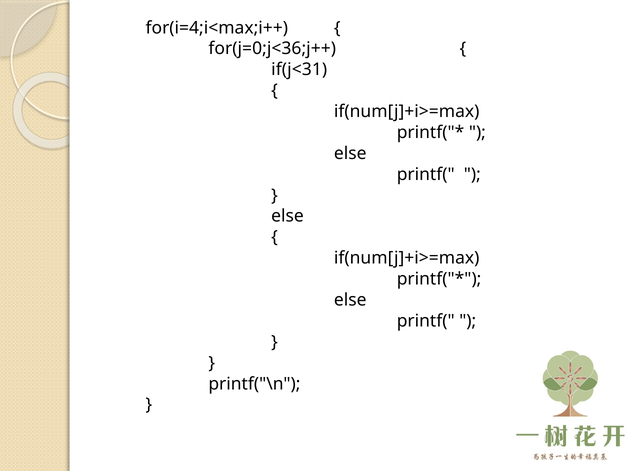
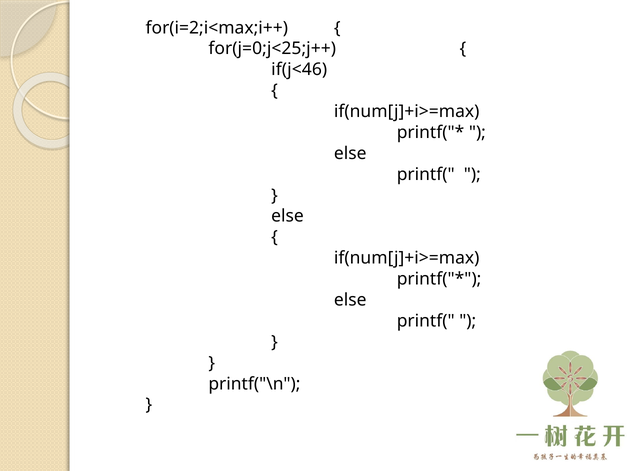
for(i=4;i<max;i++: for(i=4;i<max;i++ -> for(i=2;i<max;i++
for(j=0;j<36;j++: for(j=0;j<36;j++ -> for(j=0;j<25;j++
if(j<31: if(j<31 -> if(j<46
